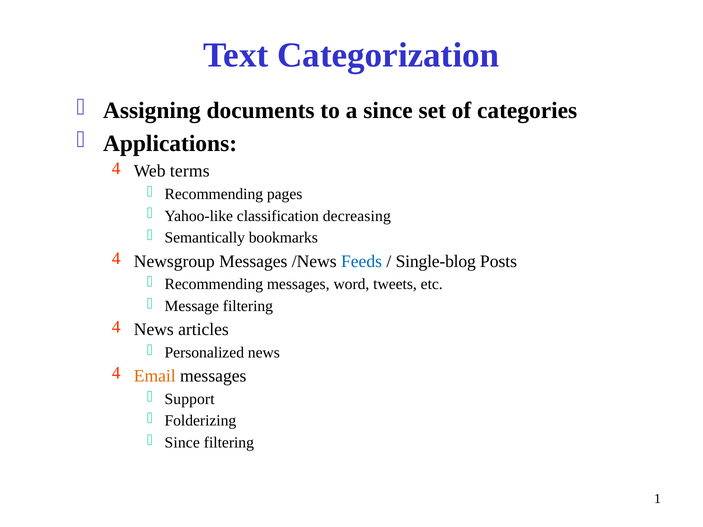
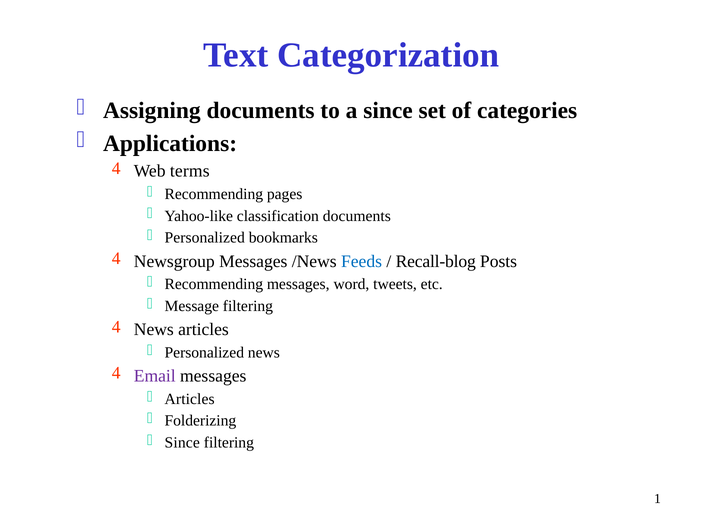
classification decreasing: decreasing -> documents
Semantically at (205, 238): Semantically -> Personalized
Single-blog: Single-blog -> Recall-blog
Email colour: orange -> purple
Support at (190, 399): Support -> Articles
